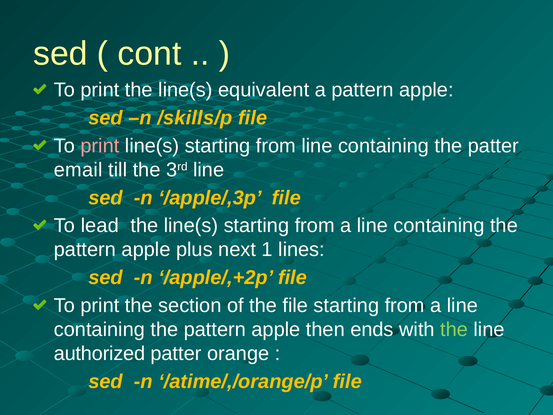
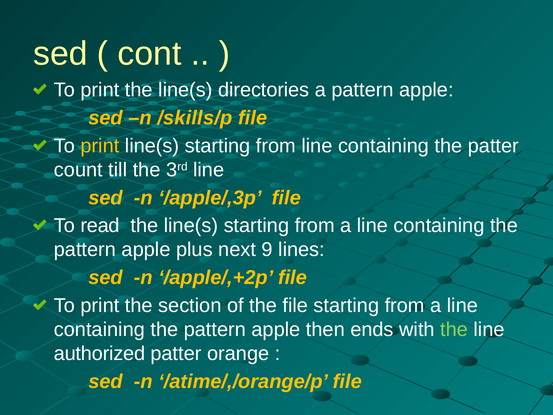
equivalent: equivalent -> directories
print at (100, 146) colour: pink -> yellow
email: email -> count
lead: lead -> read
1: 1 -> 9
